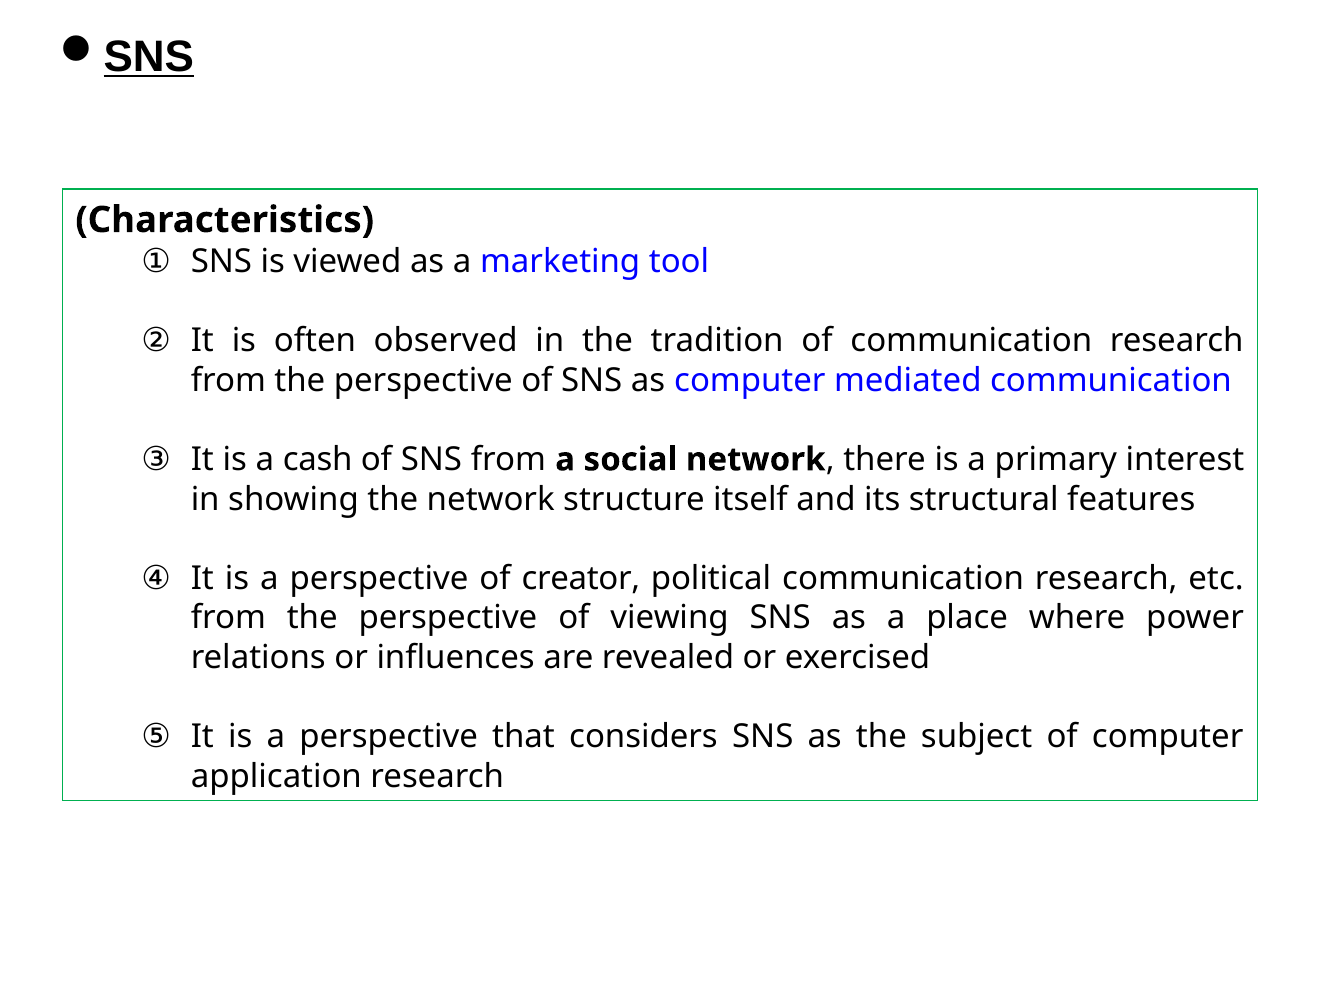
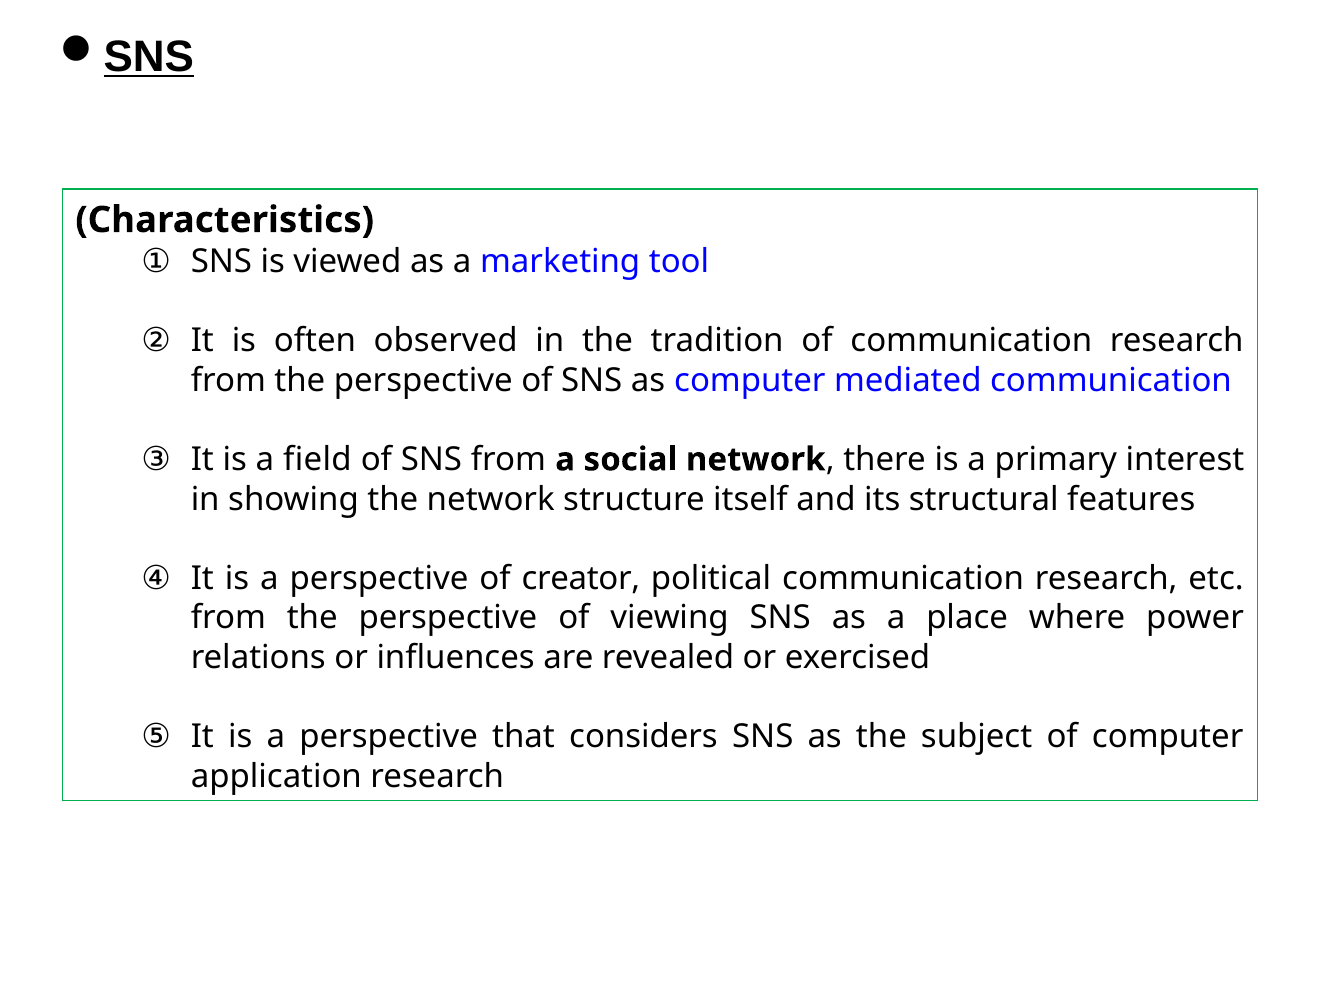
cash: cash -> field
